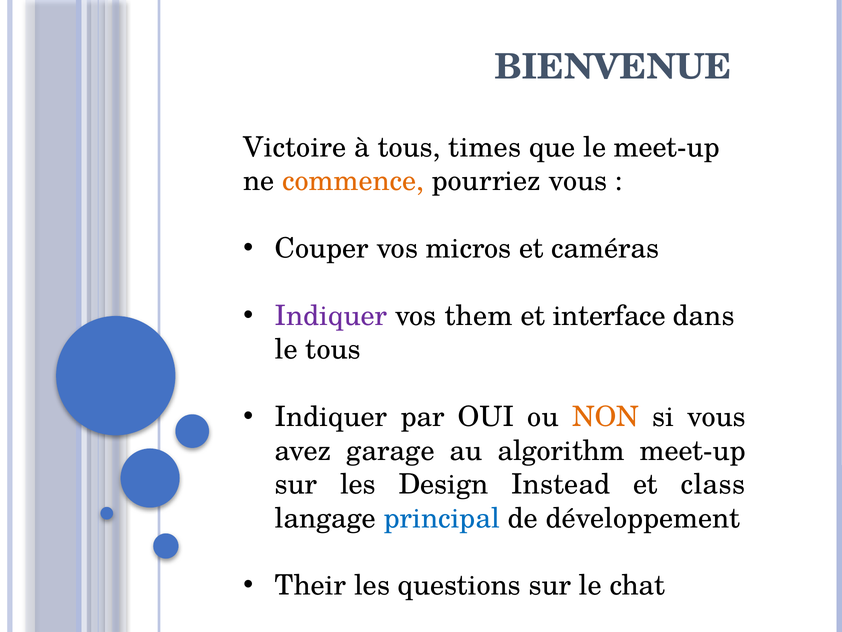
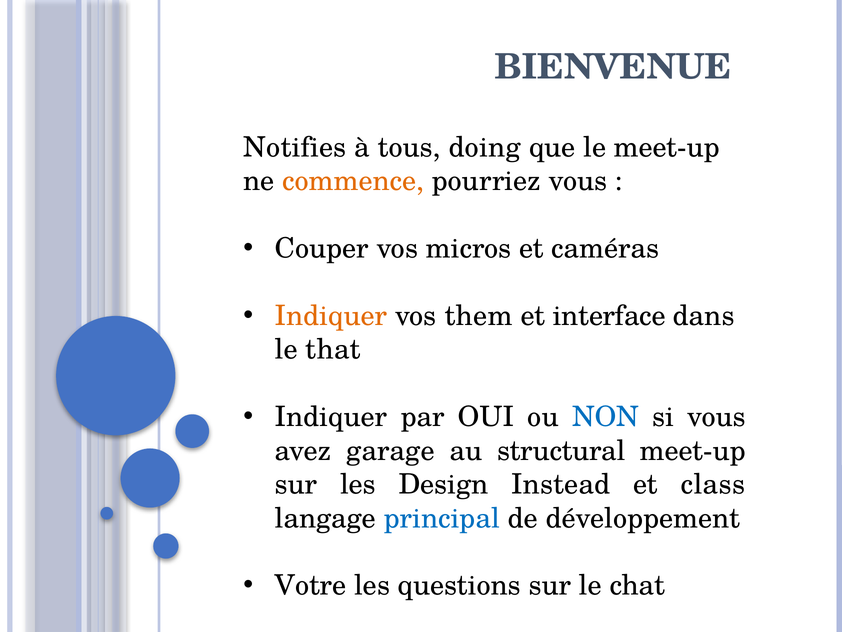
Victoire: Victoire -> Notifies
times: times -> doing
Indiquer at (331, 316) colour: purple -> orange
le tous: tous -> that
NON colour: orange -> blue
algorithm: algorithm -> structural
Their: Their -> Votre
